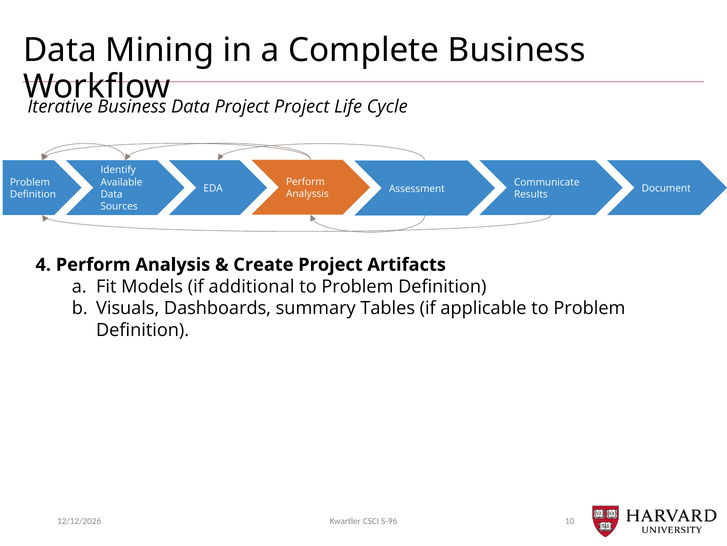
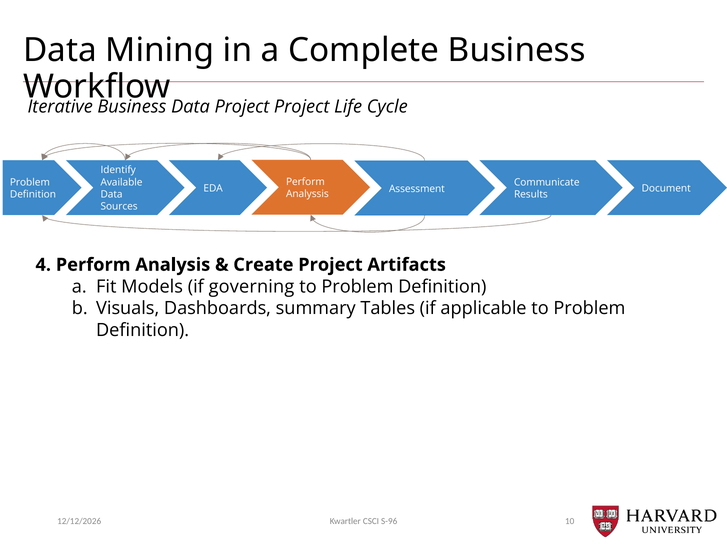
additional: additional -> governing
